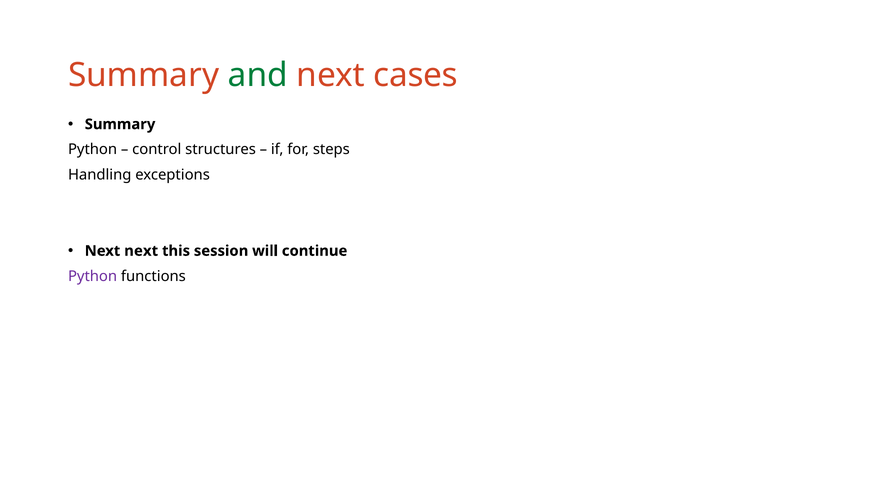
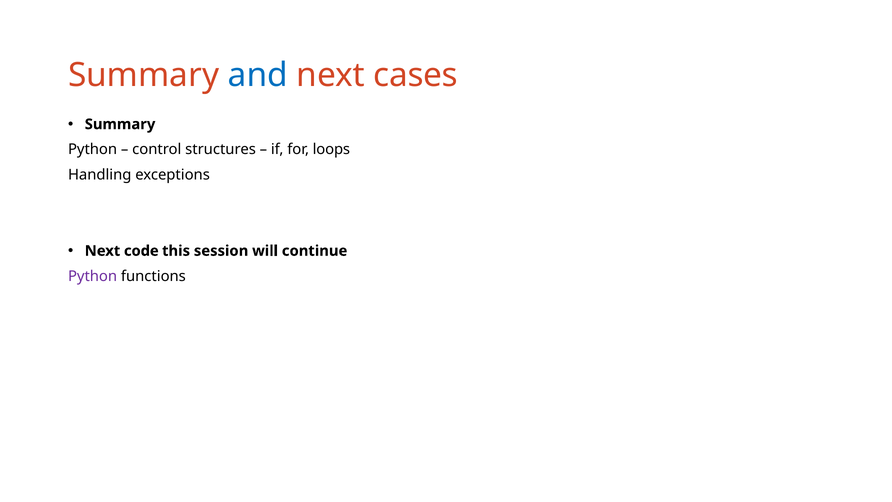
and colour: green -> blue
steps: steps -> loops
Next next: next -> code
